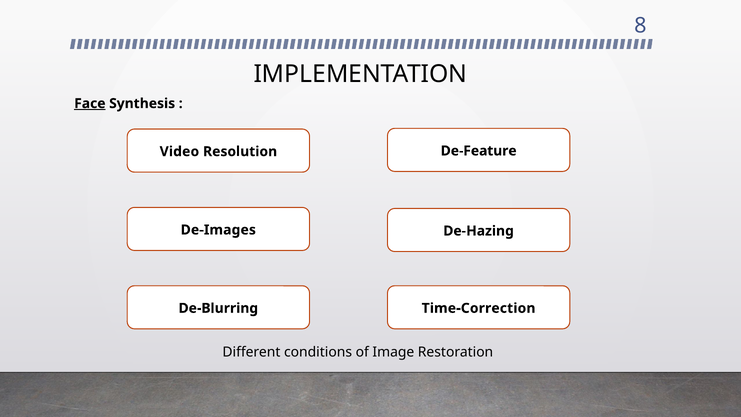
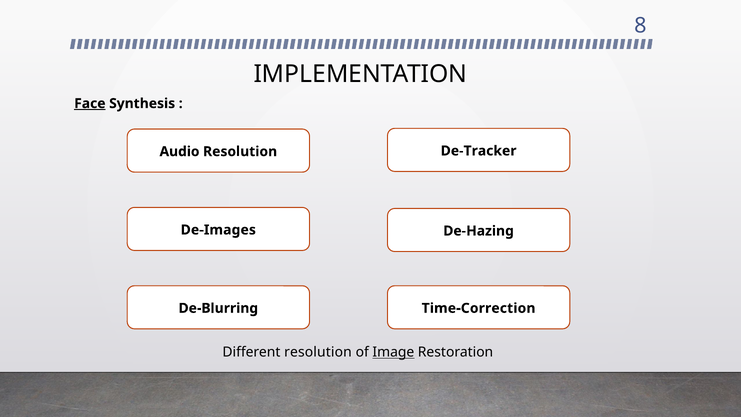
De-Feature: De-Feature -> De-Tracker
Video: Video -> Audio
Different conditions: conditions -> resolution
Image underline: none -> present
